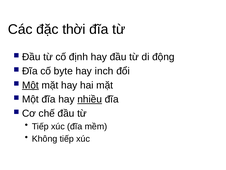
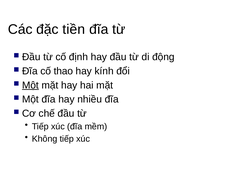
thời: thời -> tiền
byte: byte -> thao
inch: inch -> kính
nhiều underline: present -> none
